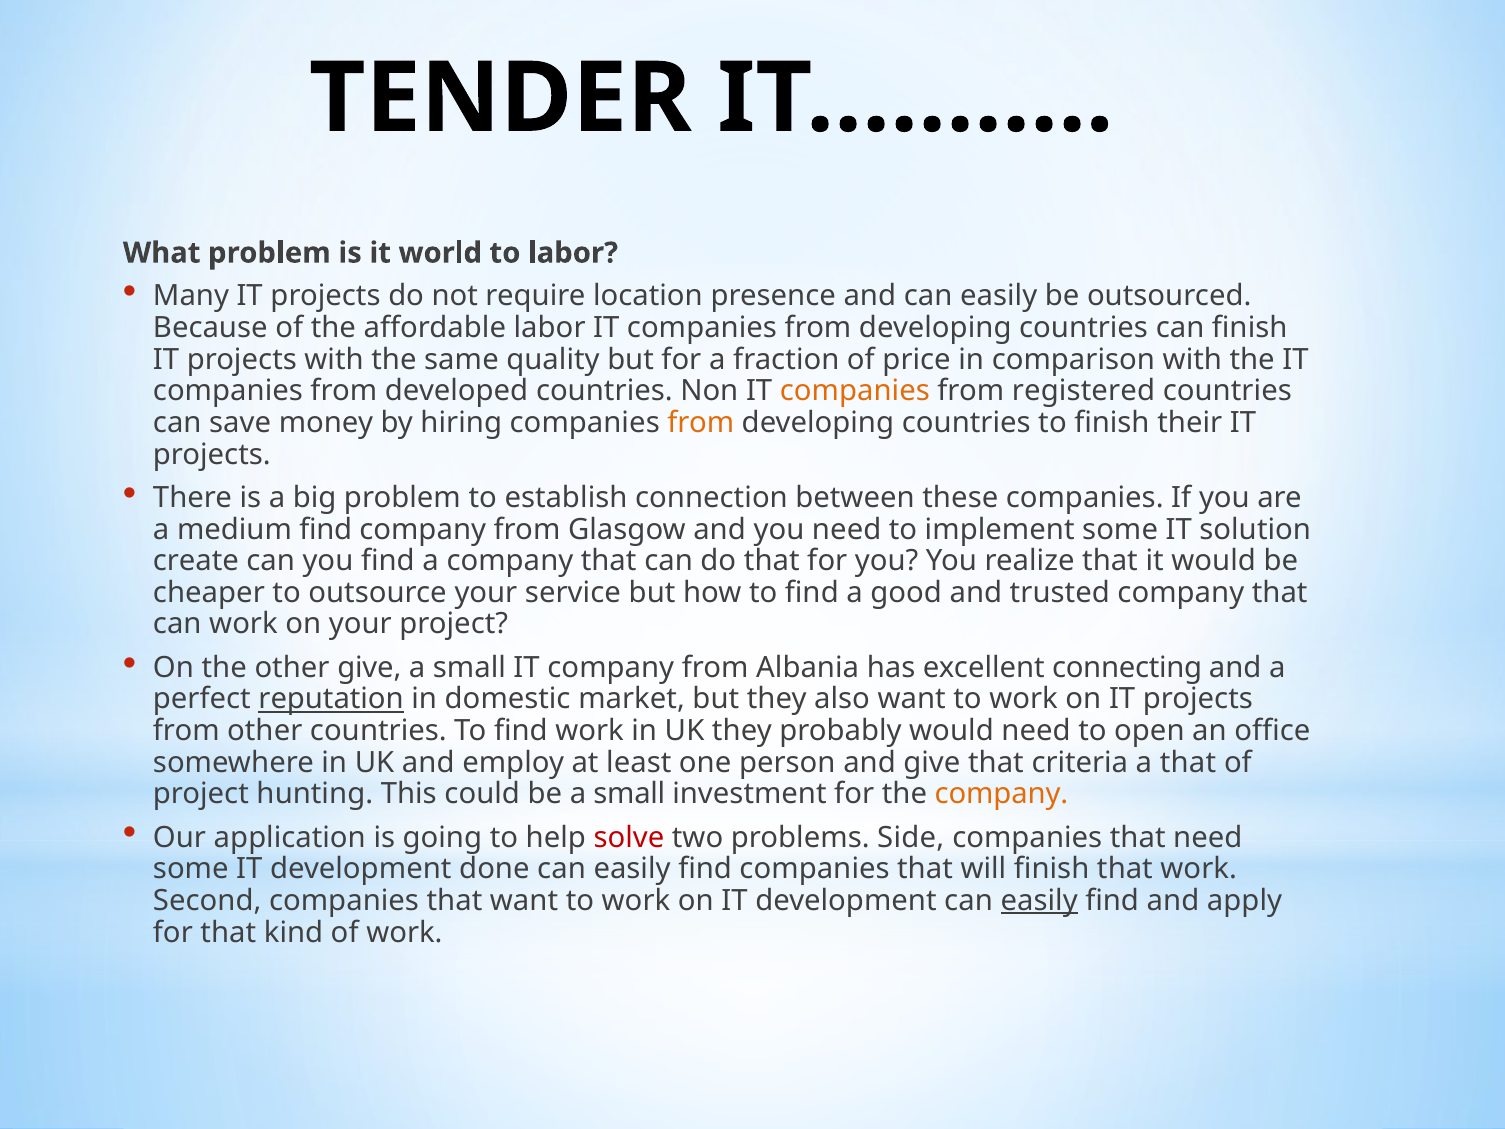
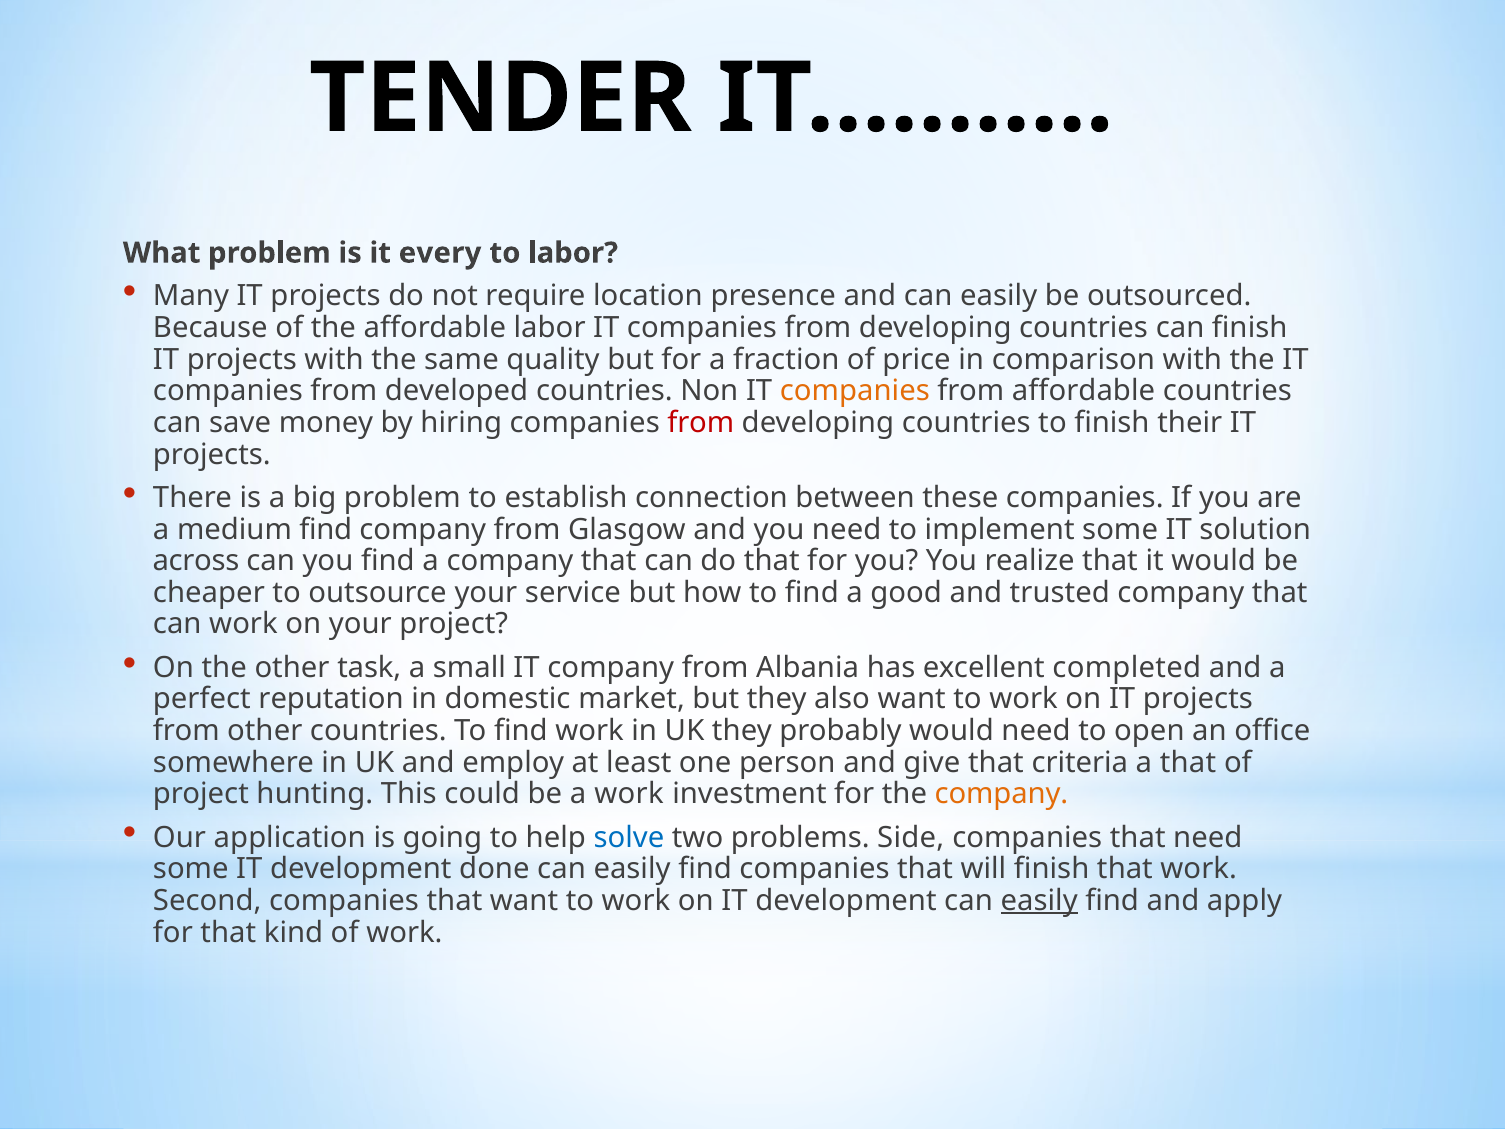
world: world -> every
from registered: registered -> affordable
from at (701, 423) colour: orange -> red
create: create -> across
other give: give -> task
connecting: connecting -> completed
reputation underline: present -> none
be a small: small -> work
solve colour: red -> blue
